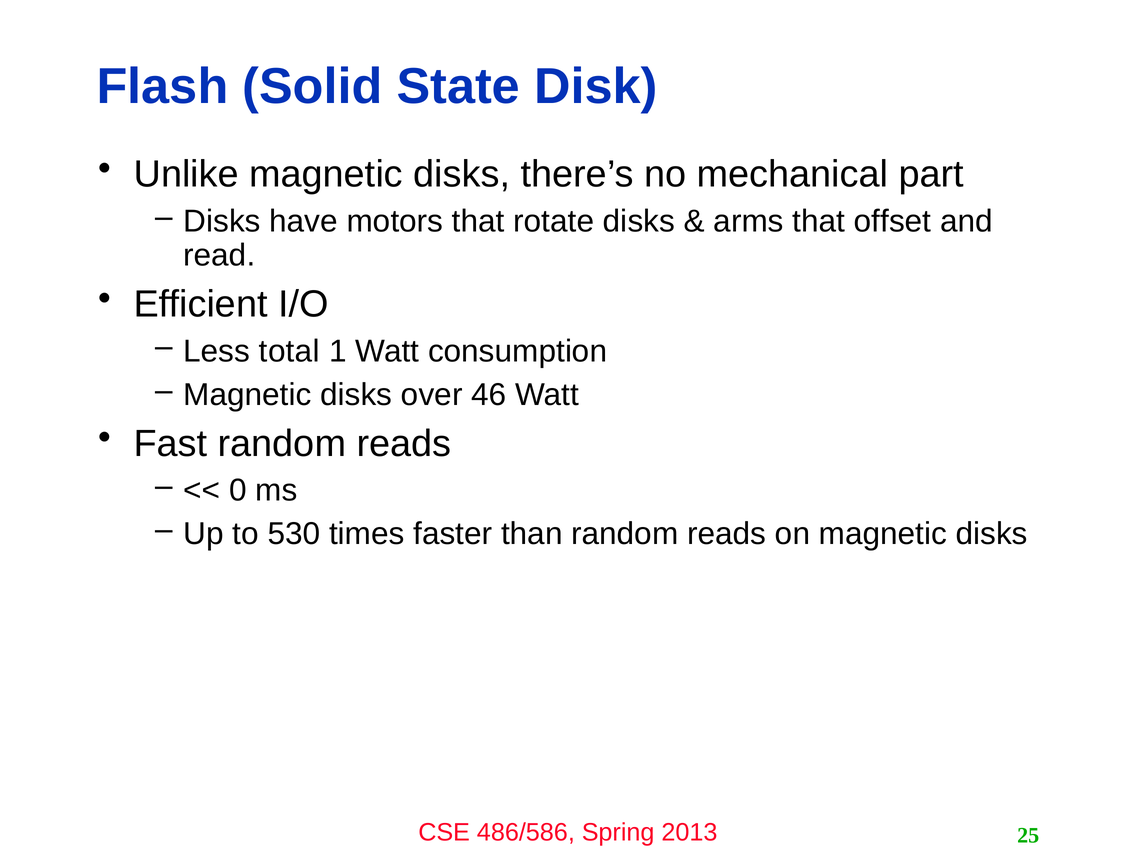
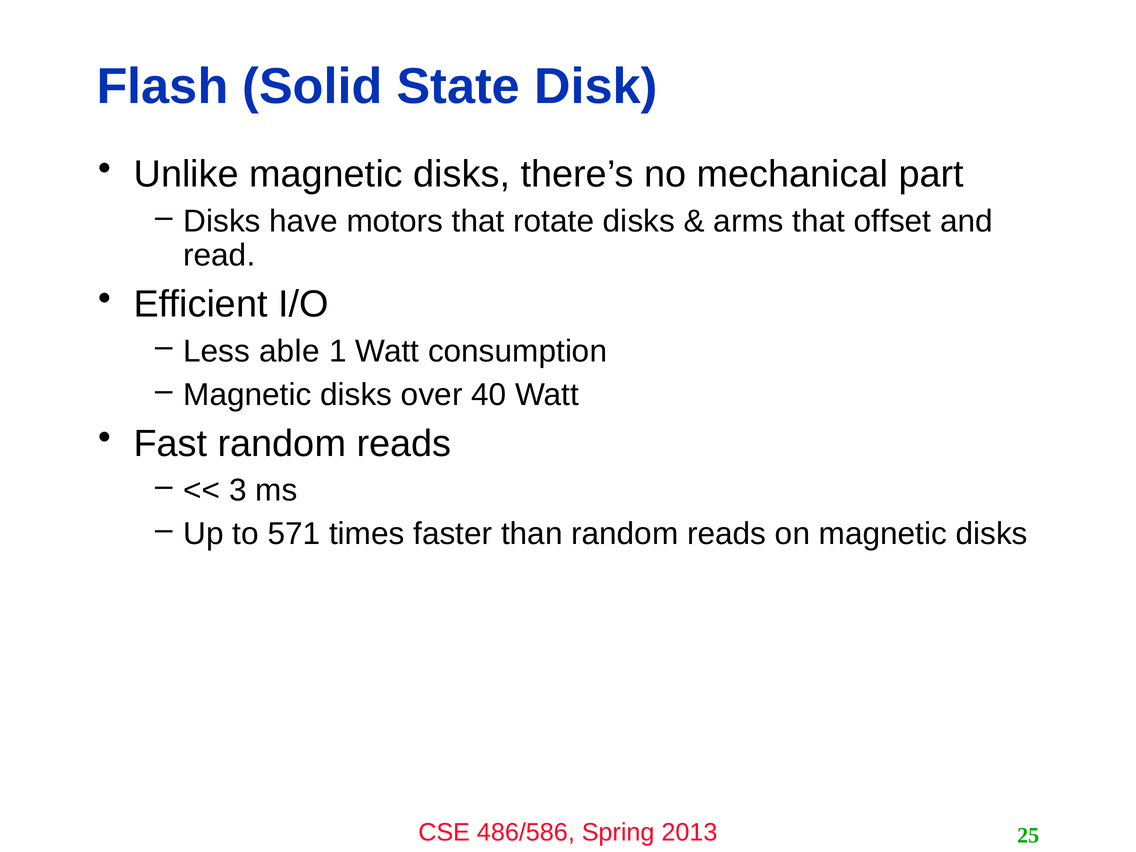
total: total -> able
46: 46 -> 40
0: 0 -> 3
530: 530 -> 571
